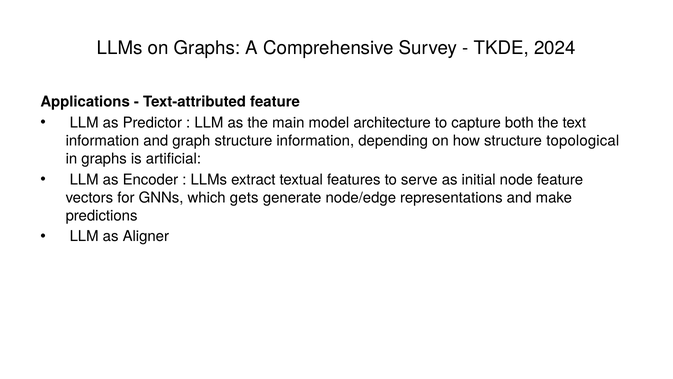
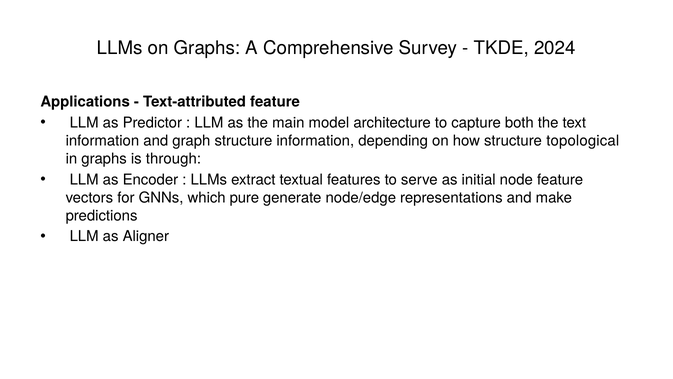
artificial: artificial -> through
gets: gets -> pure
